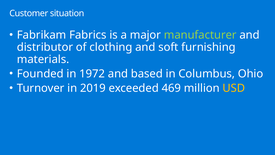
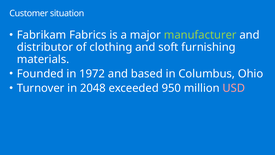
2019: 2019 -> 2048
469: 469 -> 950
USD colour: yellow -> pink
